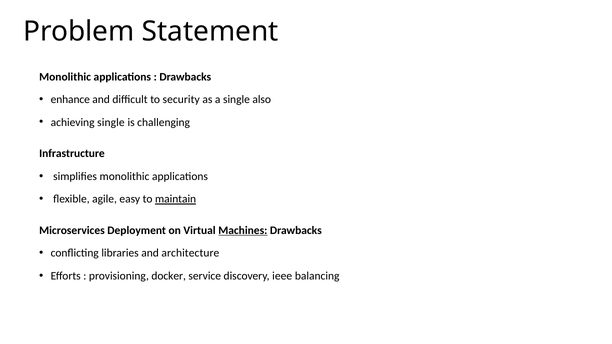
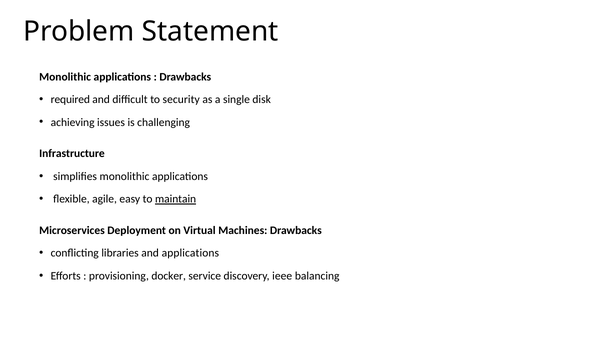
enhance: enhance -> required
also: also -> disk
achieving single: single -> issues
Machines underline: present -> none
and architecture: architecture -> applications
